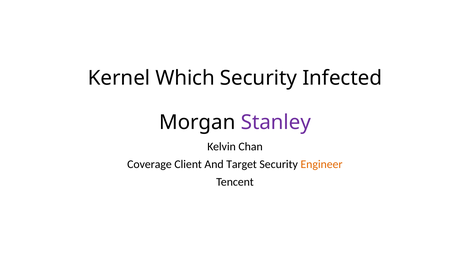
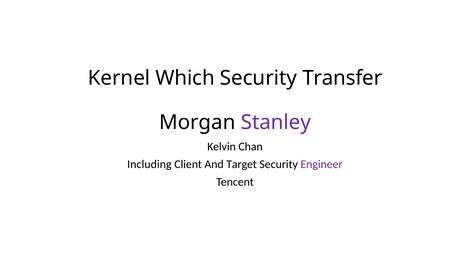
Infected: Infected -> Transfer
Coverage: Coverage -> Including
Engineer colour: orange -> purple
